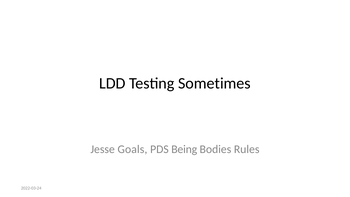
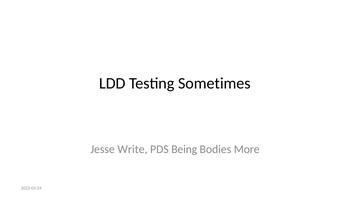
Goals: Goals -> Write
Rules: Rules -> More
